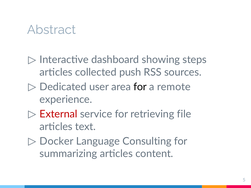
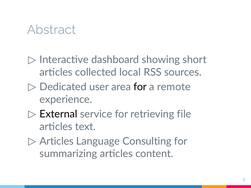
steps: steps -> short
push: push -> local
External colour: red -> black
Docker at (57, 141): Docker -> Articles
